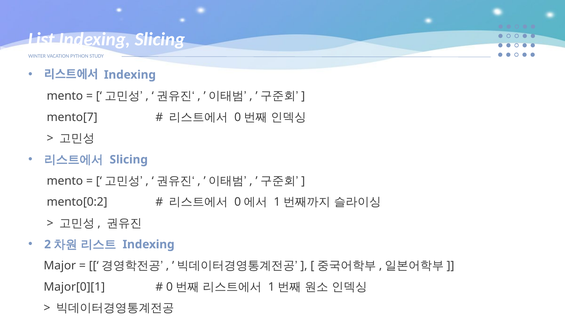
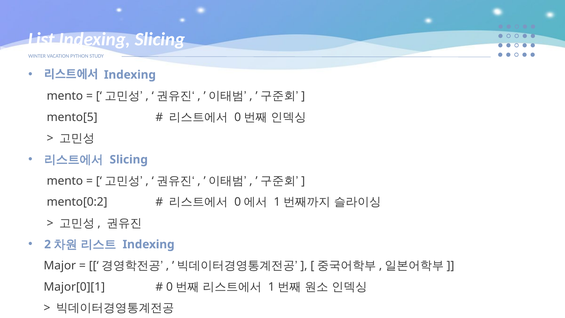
mento[7: mento[7 -> mento[5
